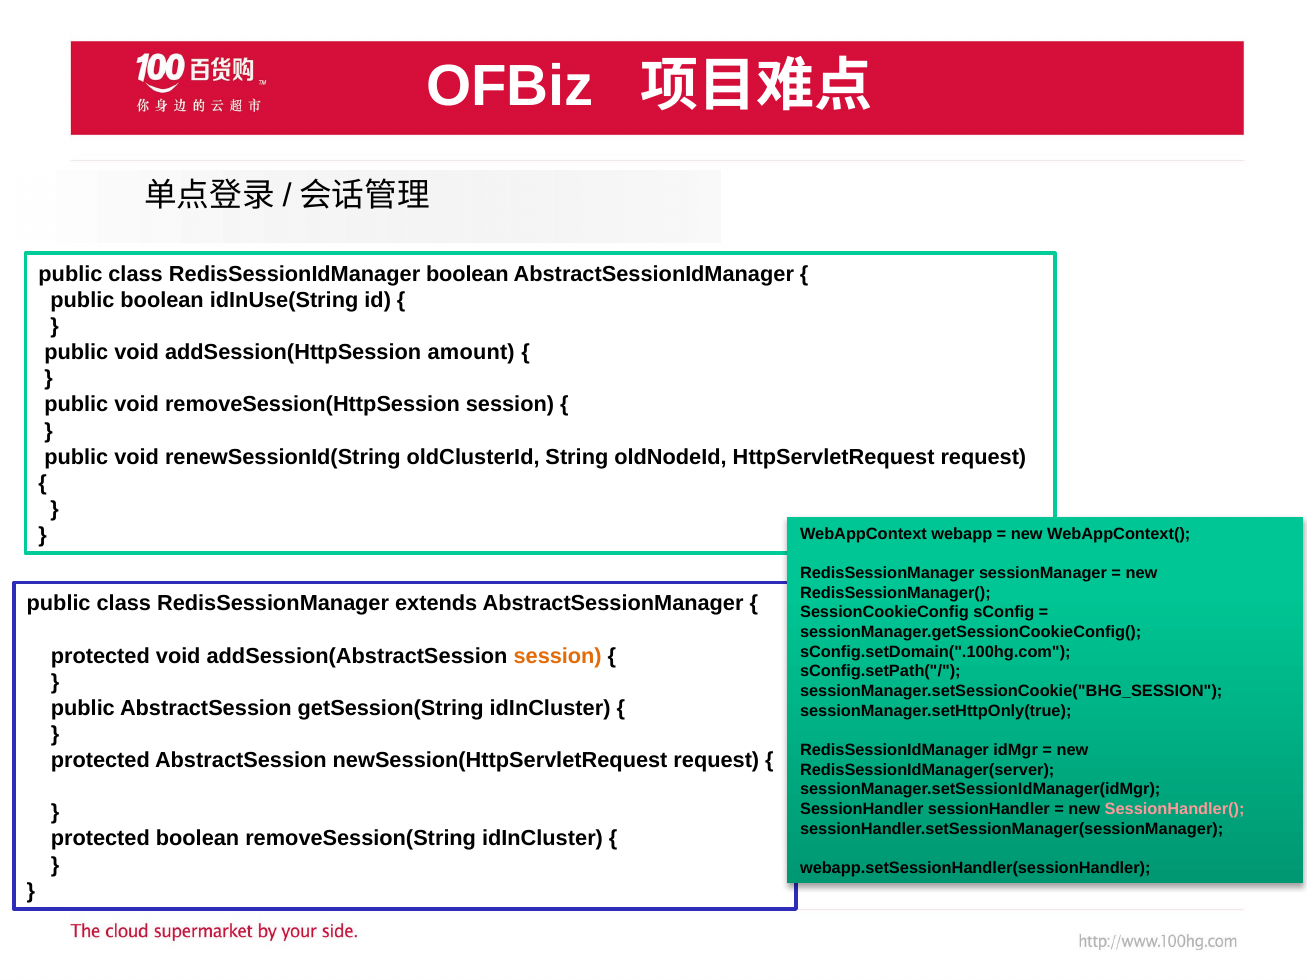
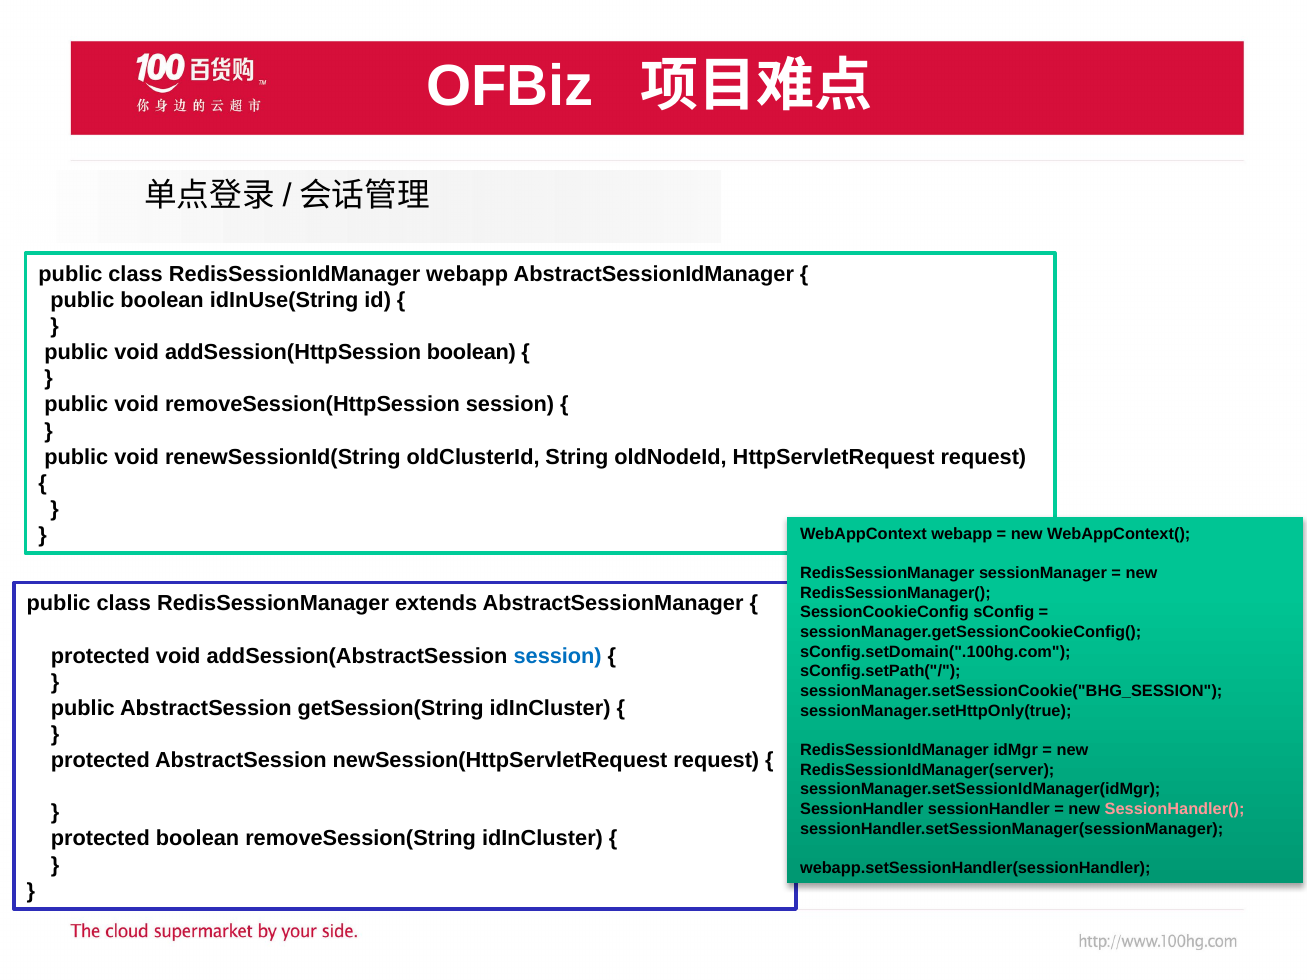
RedisSessionIdManager boolean: boolean -> webapp
addSession(HttpSession amount: amount -> boolean
session at (558, 656) colour: orange -> blue
